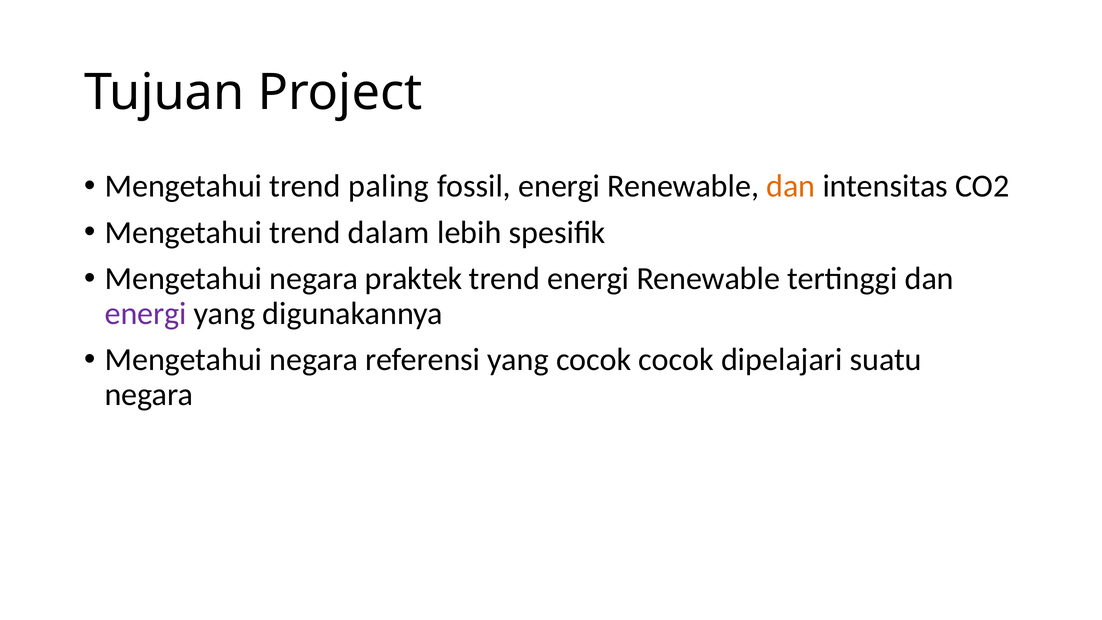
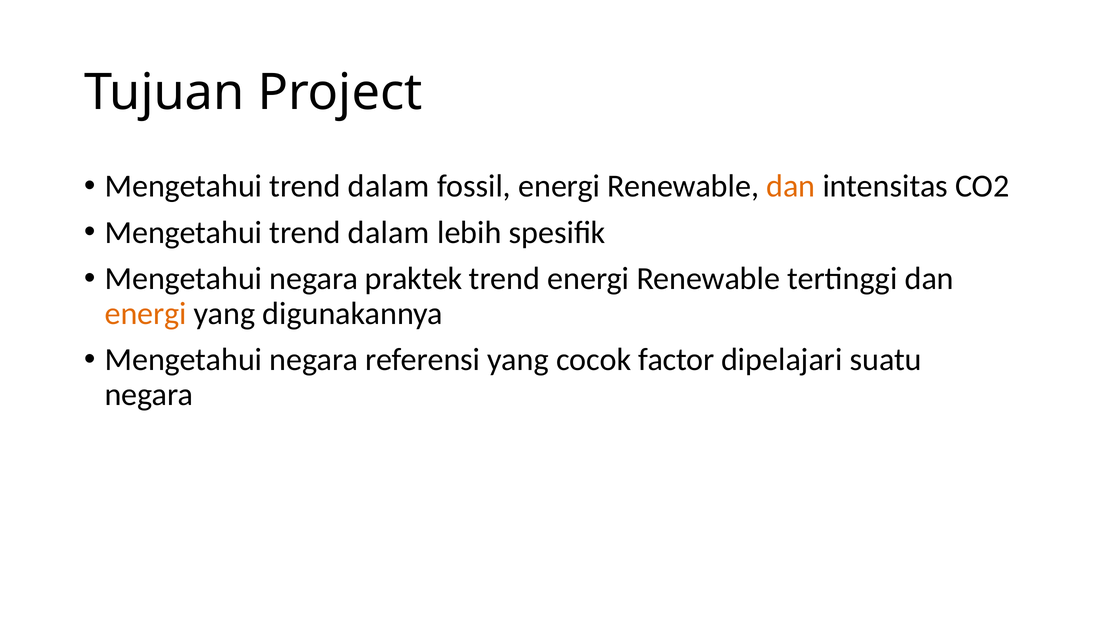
paling at (389, 186): paling -> dalam
energi at (146, 313) colour: purple -> orange
cocok cocok: cocok -> factor
